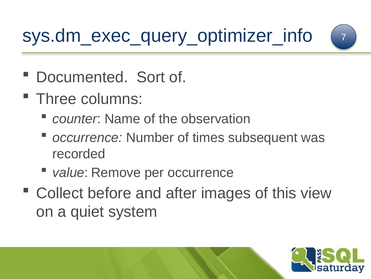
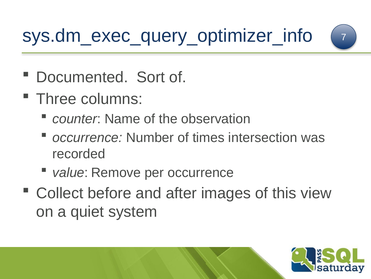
subsequent: subsequent -> intersection
